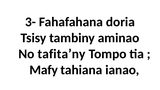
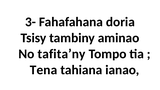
Mafy: Mafy -> Tena
